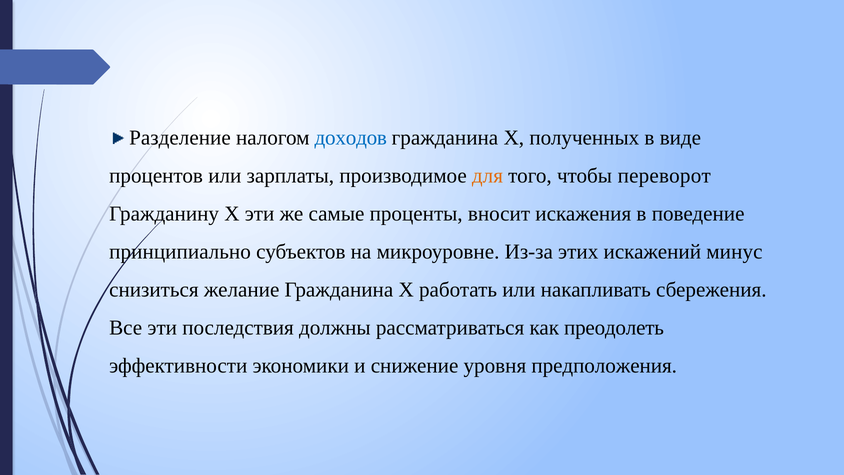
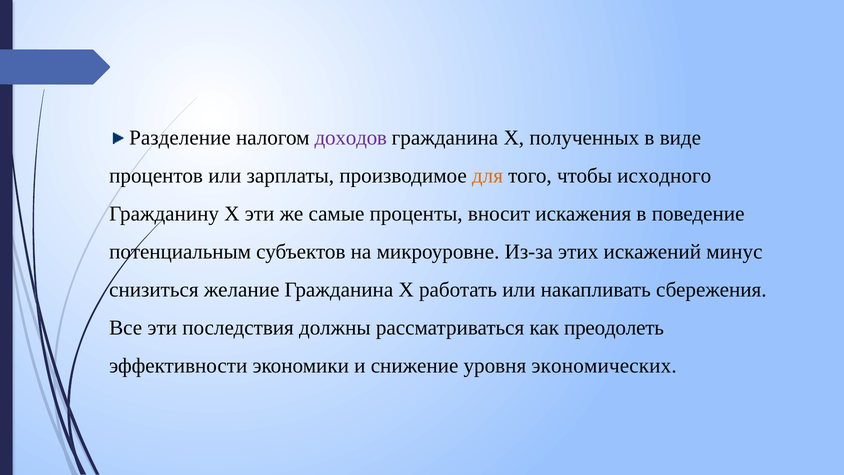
доходов colour: blue -> purple
переворот: переворот -> исходного
принципиально: принципиально -> потенциальным
предположения: предположения -> экономических
